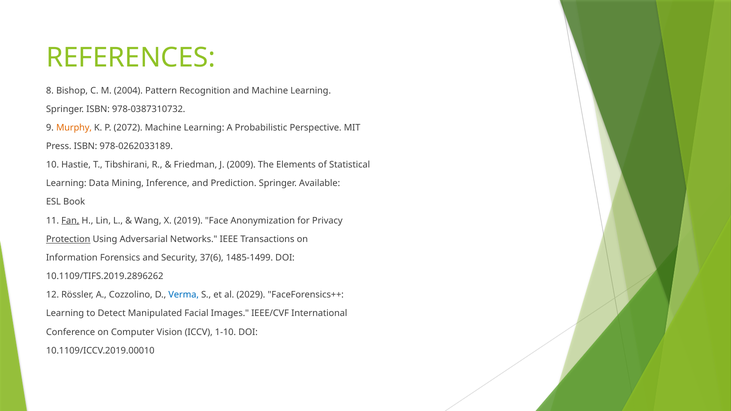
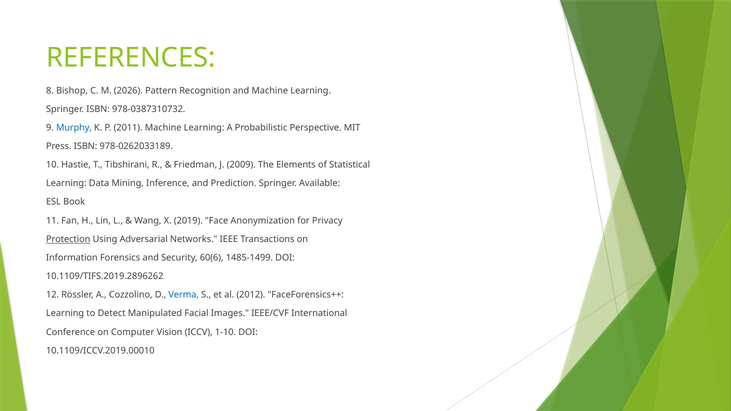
2004: 2004 -> 2026
Murphy colour: orange -> blue
2072: 2072 -> 2011
Fan underline: present -> none
37(6: 37(6 -> 60(6
2029: 2029 -> 2012
